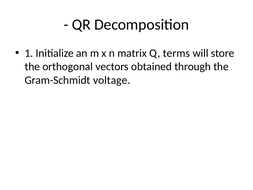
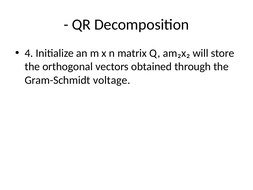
1: 1 -> 4
terms: terms -> am₂x₂
